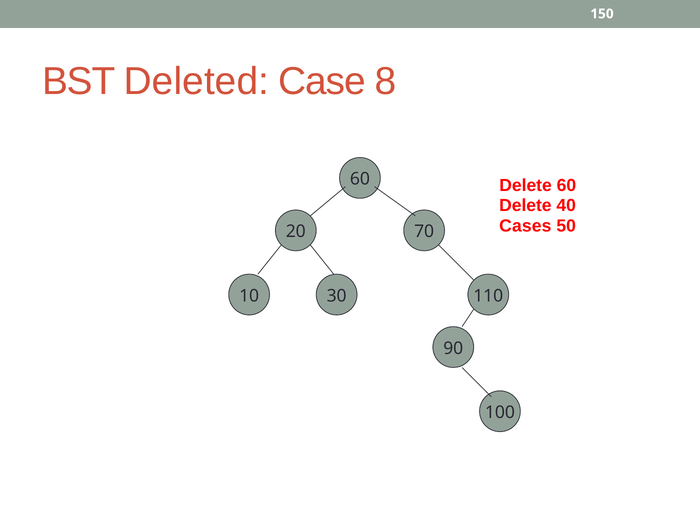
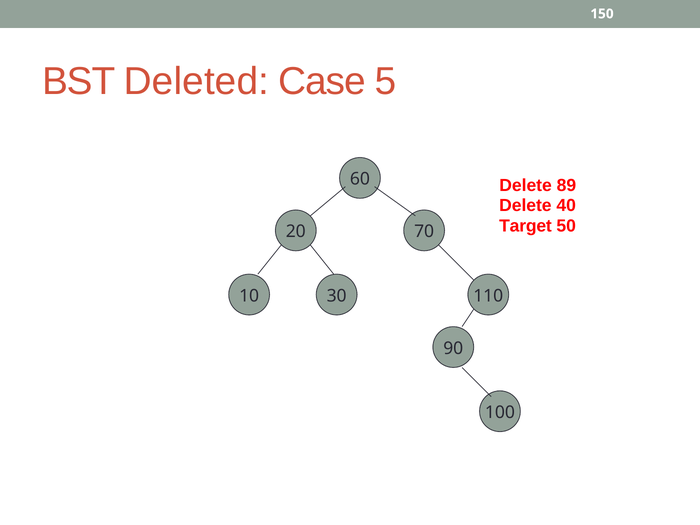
8: 8 -> 5
Delete 60: 60 -> 89
Cases: Cases -> Target
